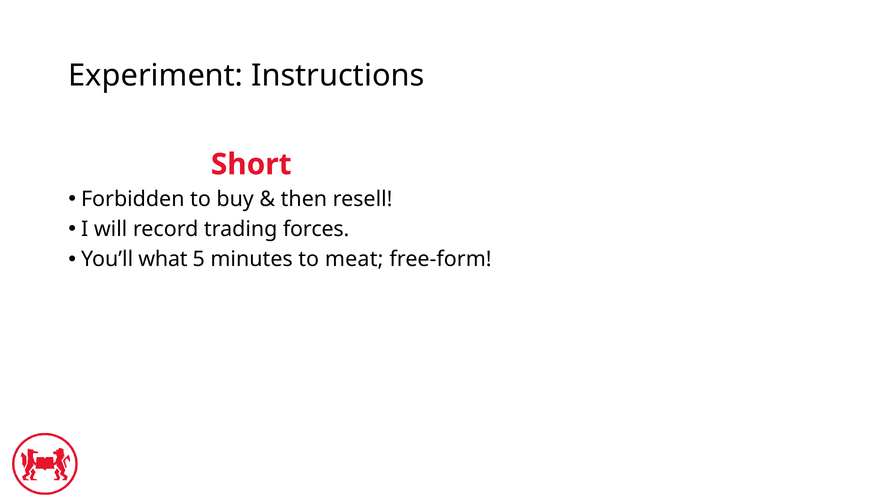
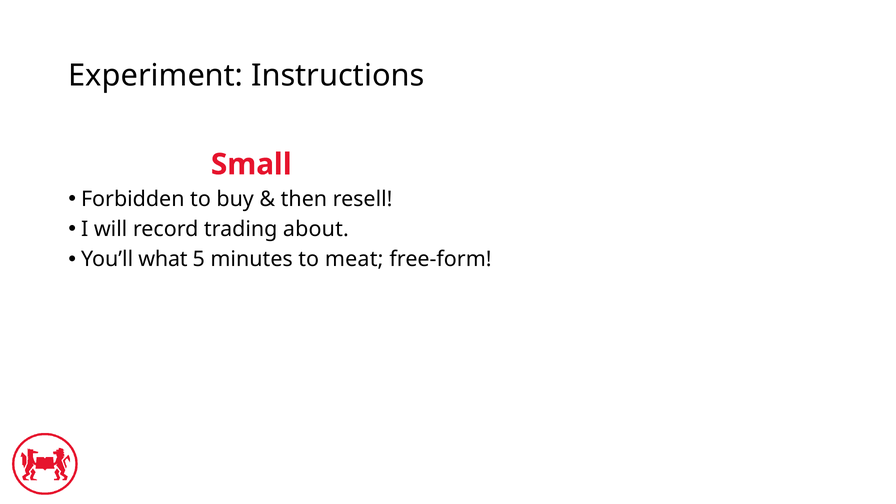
Short: Short -> Small
forces: forces -> about
